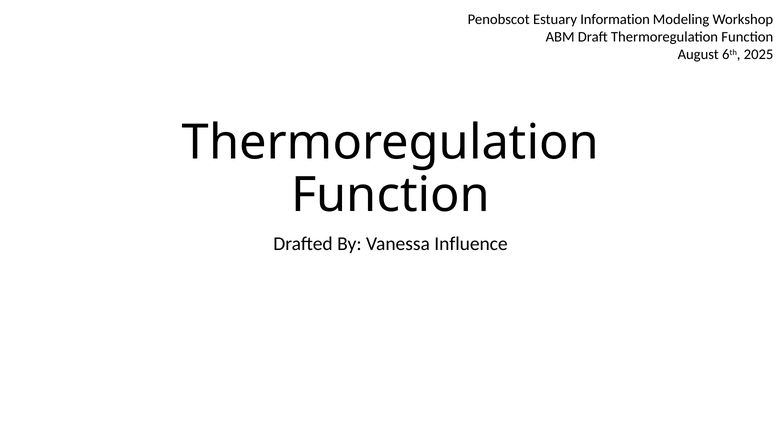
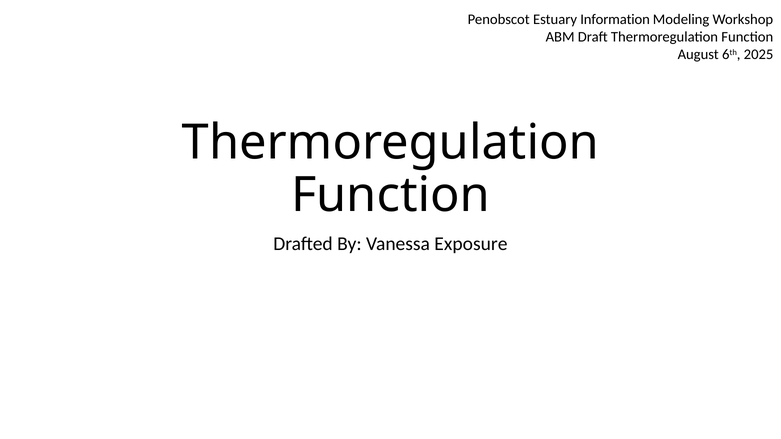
Influence: Influence -> Exposure
